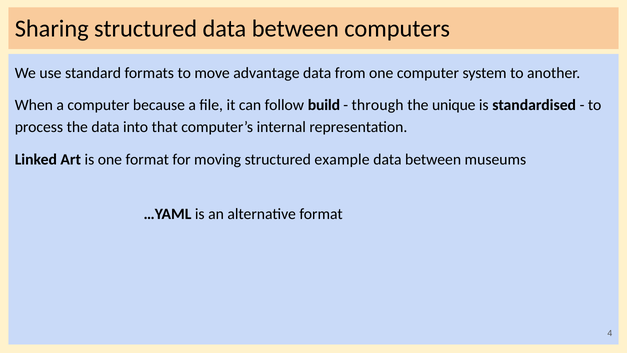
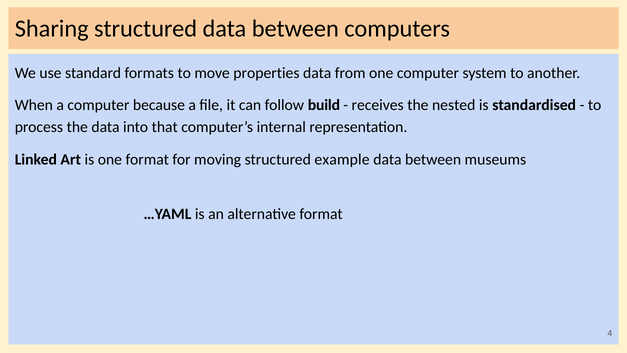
advantage: advantage -> properties
through: through -> receives
unique: unique -> nested
